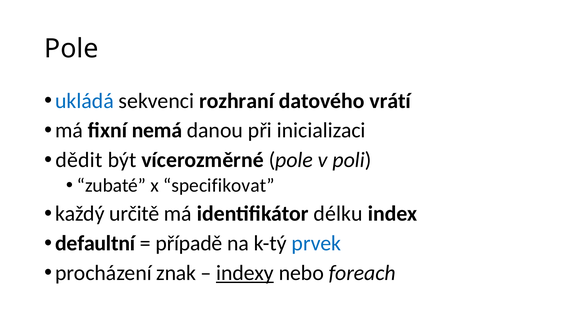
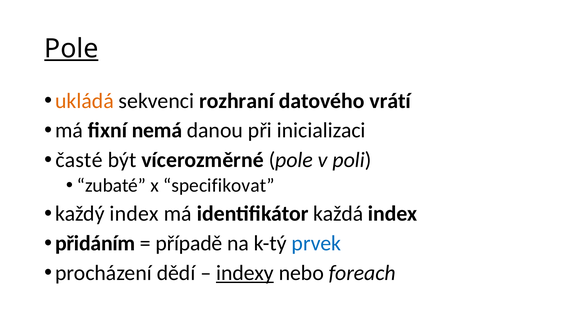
Pole at (71, 49) underline: none -> present
ukládá colour: blue -> orange
dědit: dědit -> časté
každý určitě: určitě -> index
délku: délku -> každá
defaultní: defaultní -> přidáním
znak: znak -> dědí
